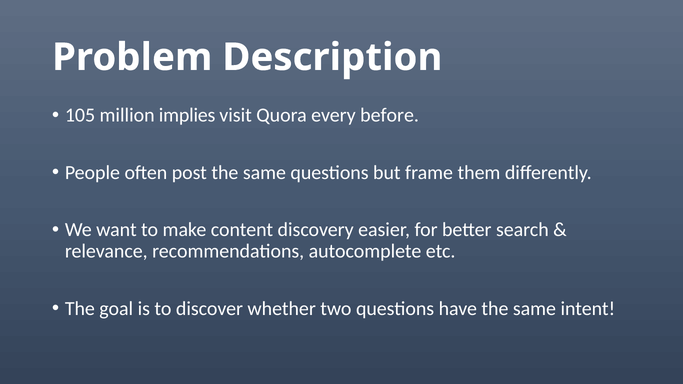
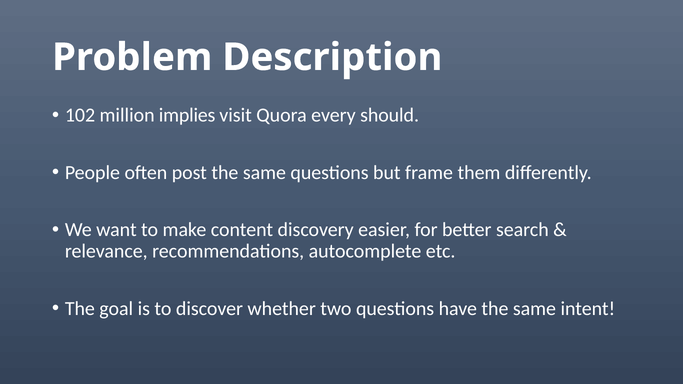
105: 105 -> 102
before: before -> should
